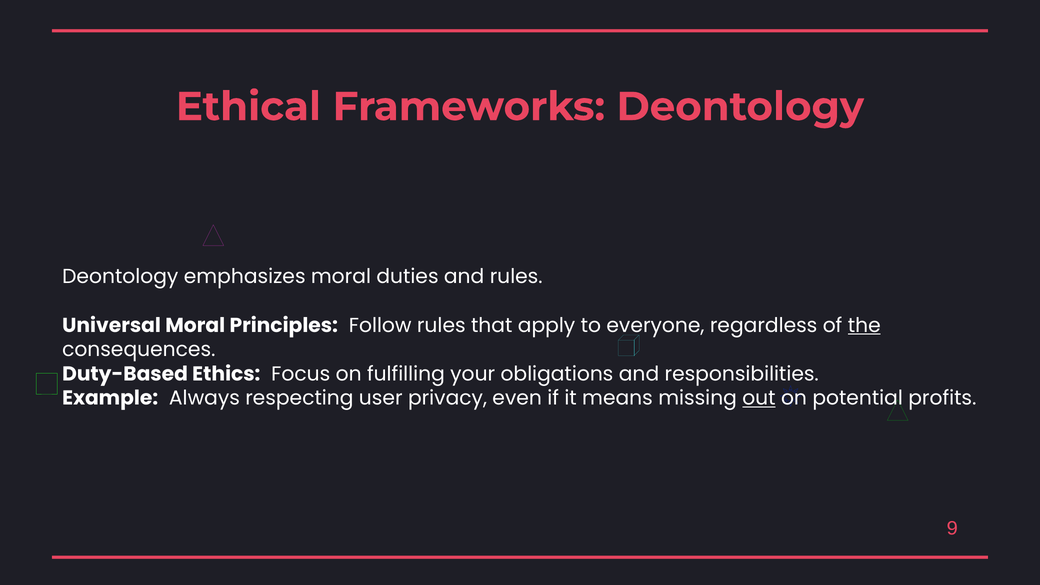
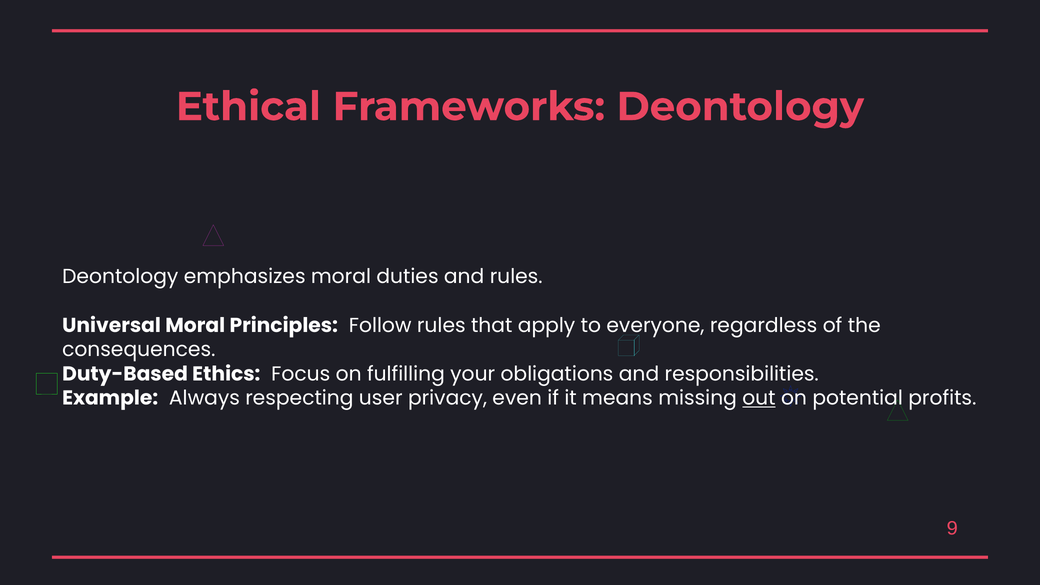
the underline: present -> none
